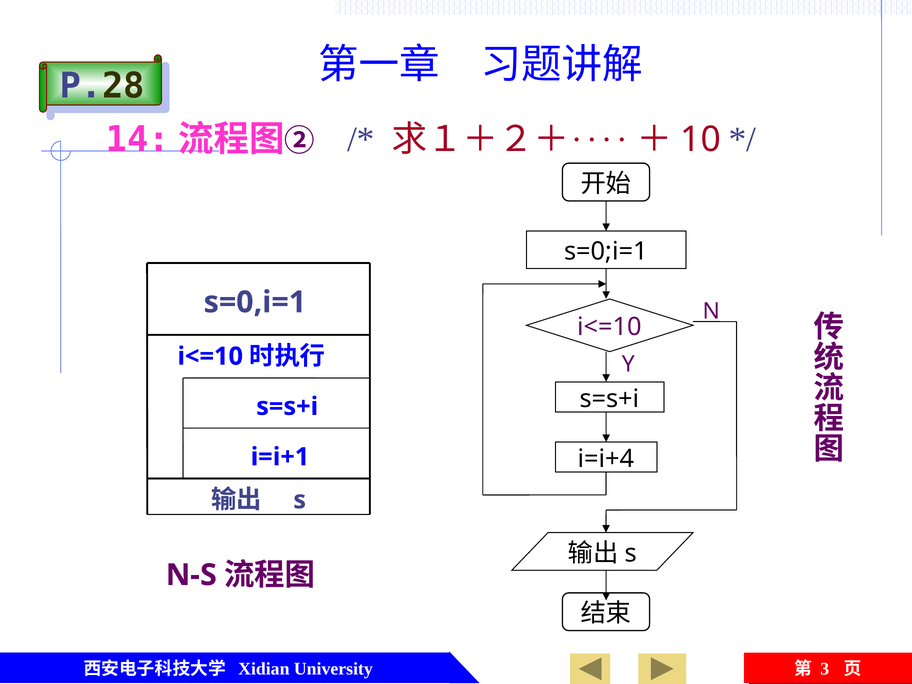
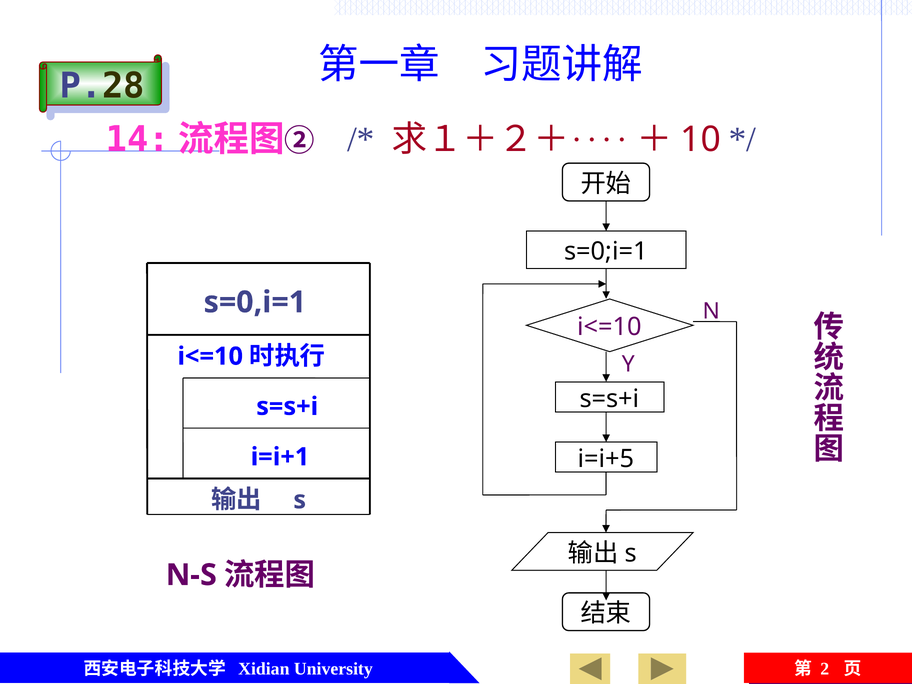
i=i+4: i=i+4 -> i=i+5
3: 3 -> 2
